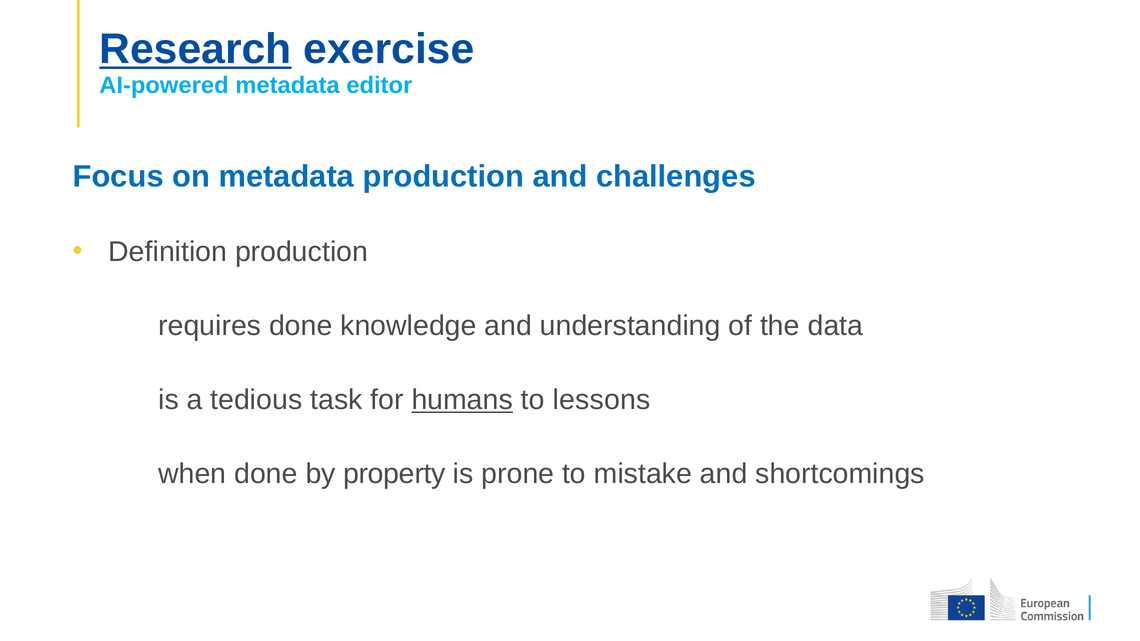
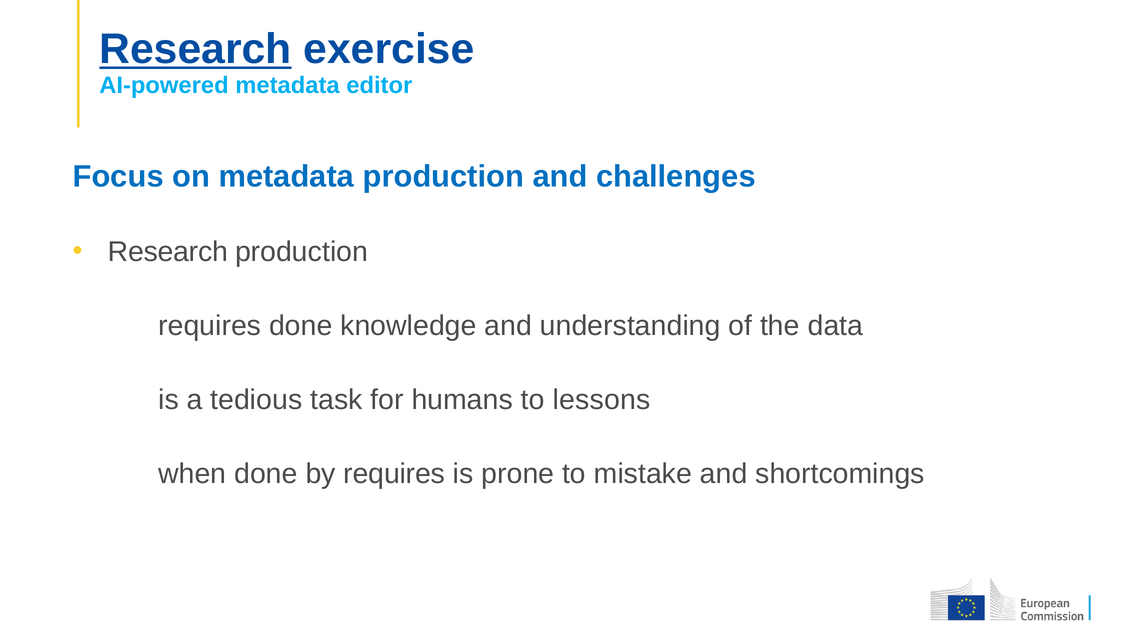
Definition at (168, 252): Definition -> Research
humans underline: present -> none
by property: property -> requires
